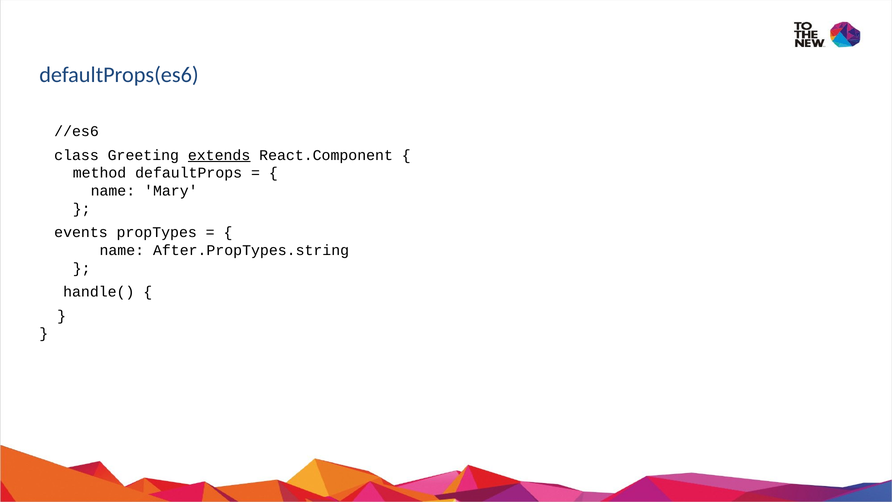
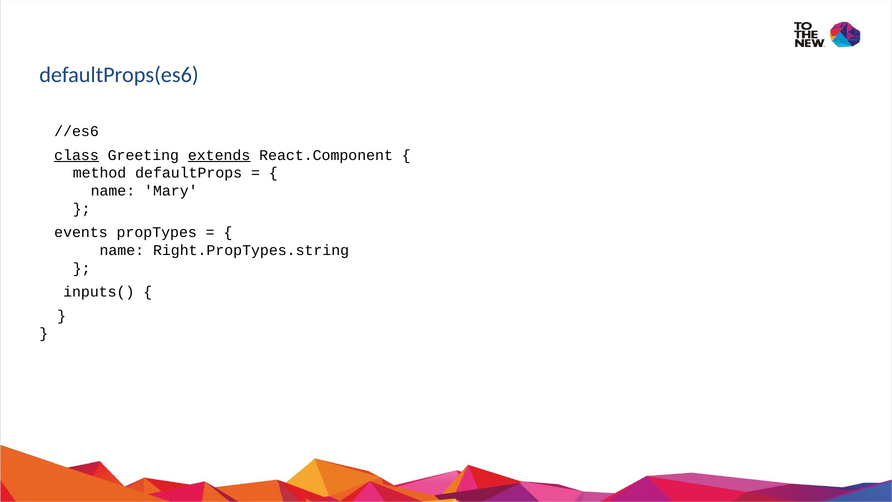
class underline: none -> present
After.PropTypes.string: After.PropTypes.string -> Right.PropTypes.string
handle(: handle( -> inputs(
